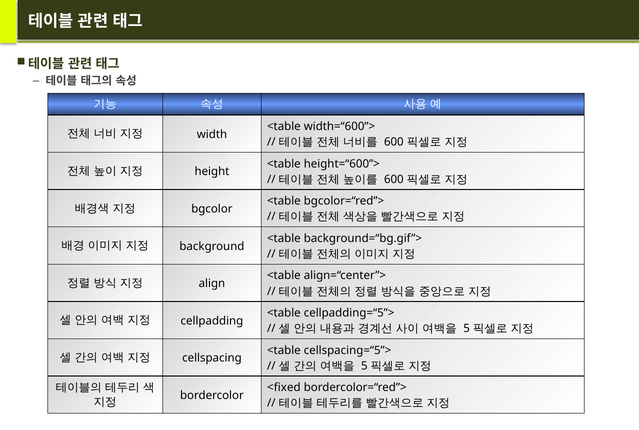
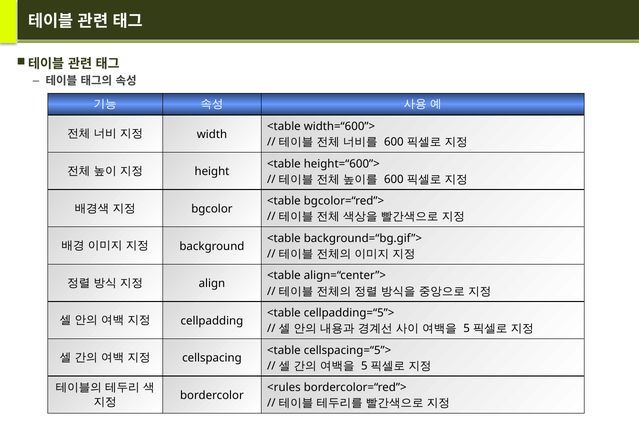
<fixed: <fixed -> <rules
